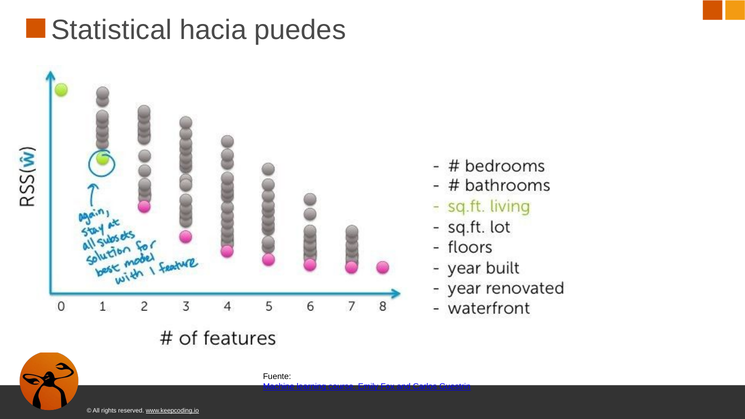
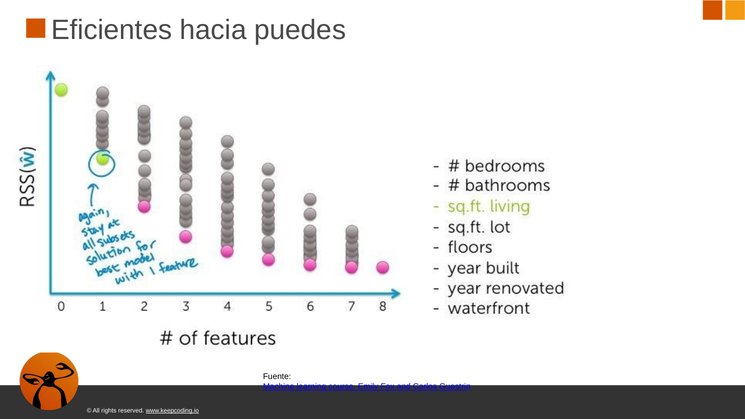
Statistical: Statistical -> Eﬁcientes
